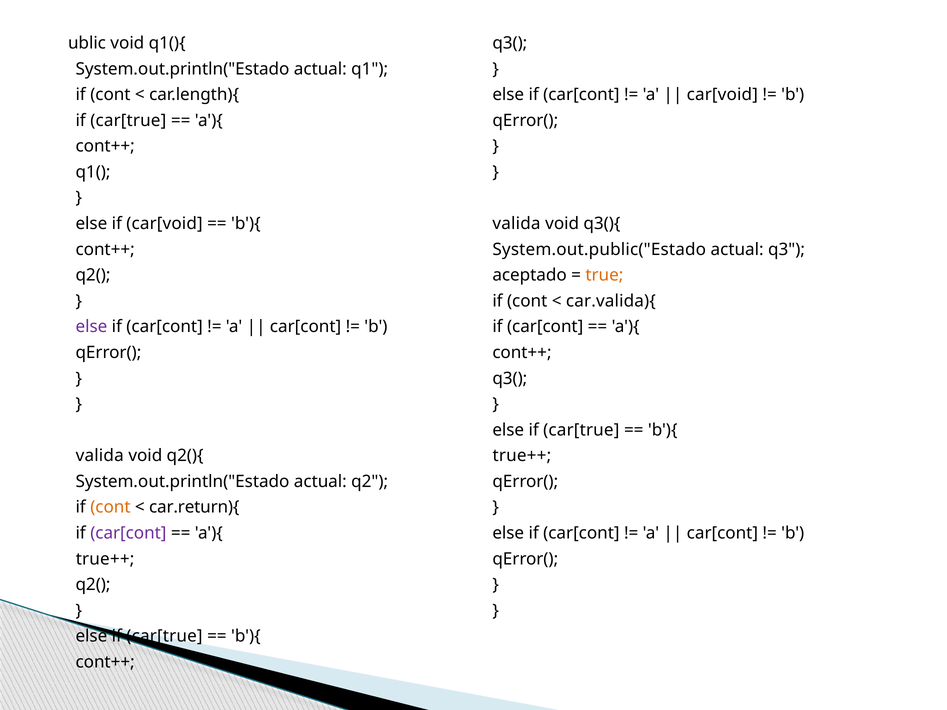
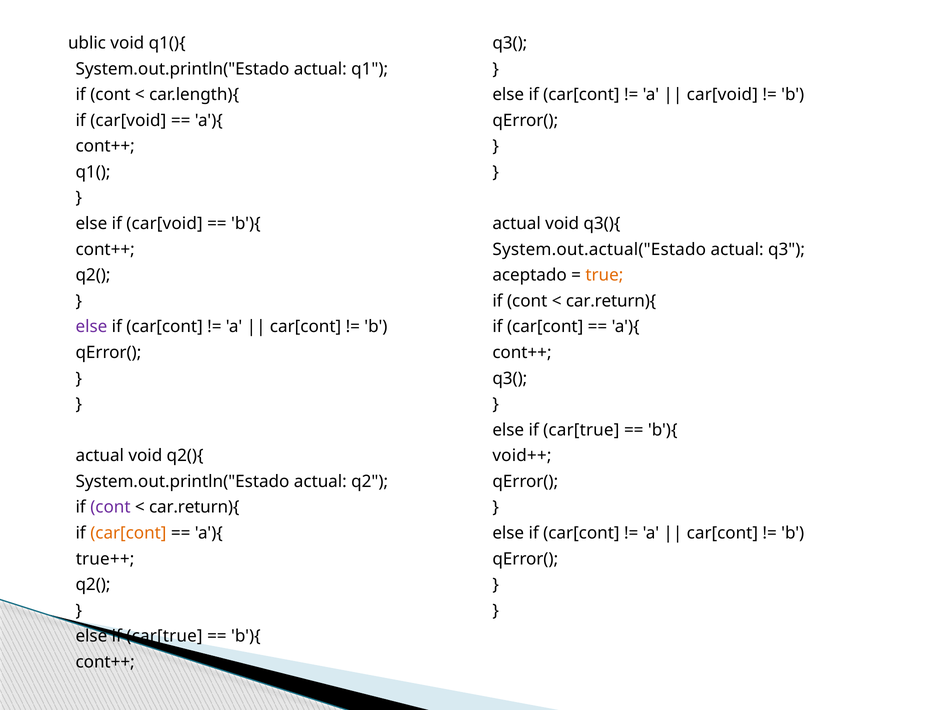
car[true at (128, 121): car[true -> car[void
valida at (517, 224): valida -> actual
System.out.public("Estado: System.out.public("Estado -> System.out.actual("Estado
car.valida){ at (611, 301): car.valida){ -> car.return){
valida at (100, 456): valida -> actual
true++ at (522, 456): true++ -> void++
cont at (110, 508) colour: orange -> purple
car[cont at (128, 533) colour: purple -> orange
